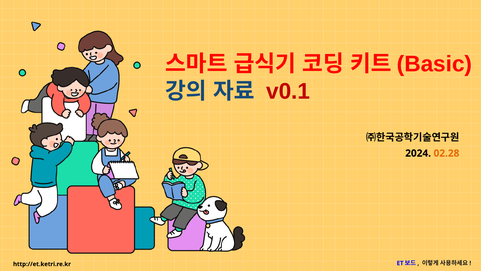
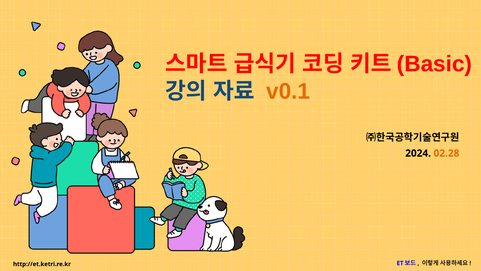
v0.1 colour: red -> orange
